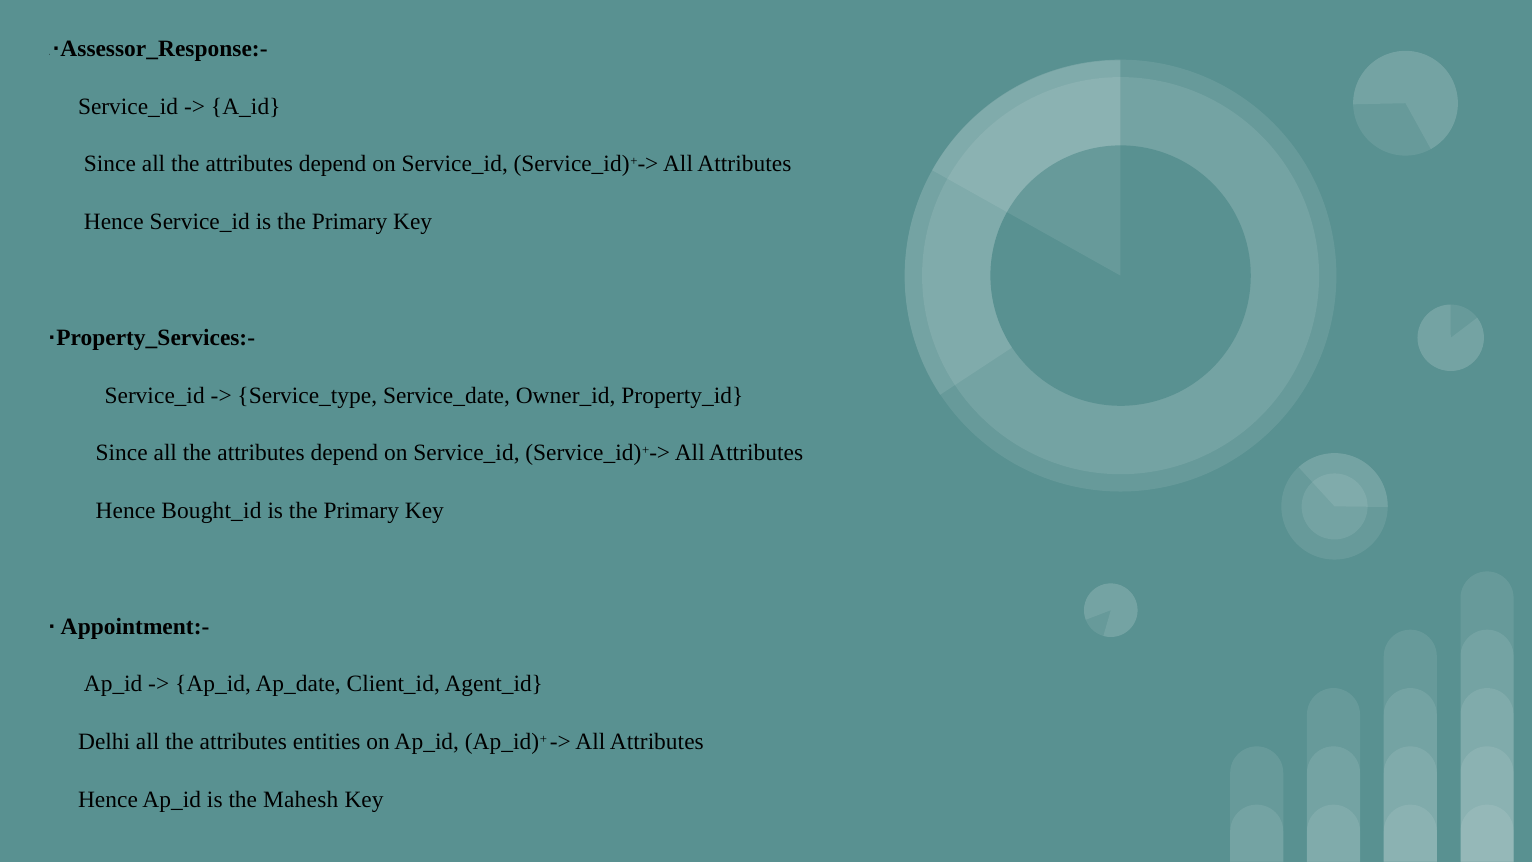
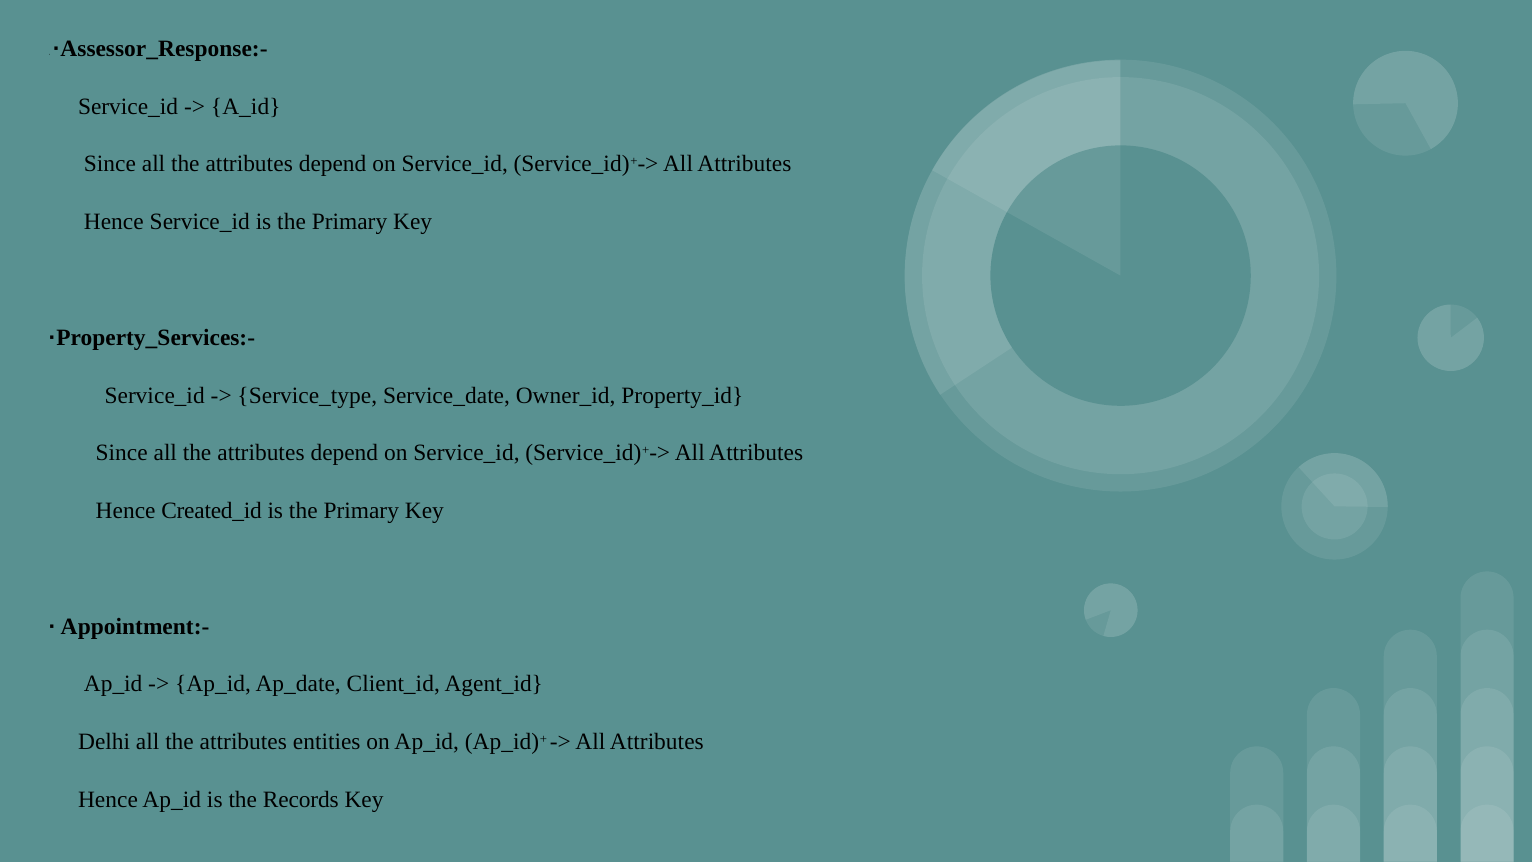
Bought_id: Bought_id -> Created_id
Mahesh: Mahesh -> Records
